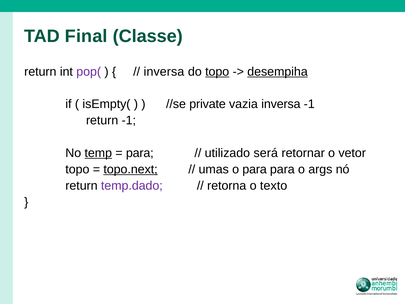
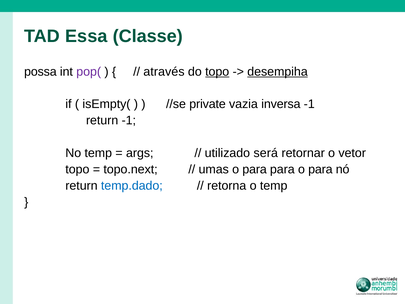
Final: Final -> Essa
return at (40, 72): return -> possa
inversa at (164, 72): inversa -> através
temp at (98, 153) underline: present -> none
para at (140, 153): para -> args
topo.next underline: present -> none
para o args: args -> para
temp.dado colour: purple -> blue
o texto: texto -> temp
